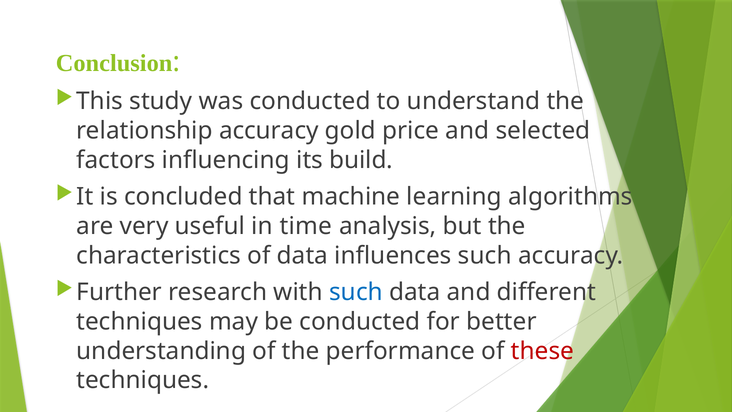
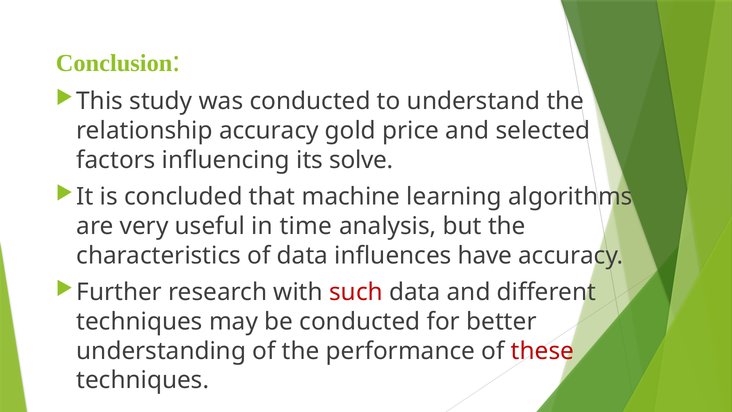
build: build -> solve
influences such: such -> have
such at (356, 292) colour: blue -> red
